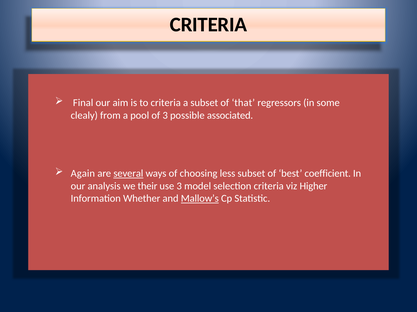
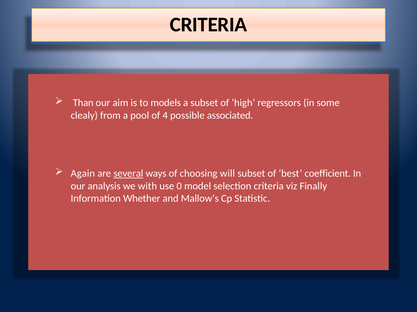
Final: Final -> Than
to criteria: criteria -> models
that: that -> high
of 3: 3 -> 4
less: less -> will
their: their -> with
use 3: 3 -> 0
Higher: Higher -> Finally
Mallow’s underline: present -> none
